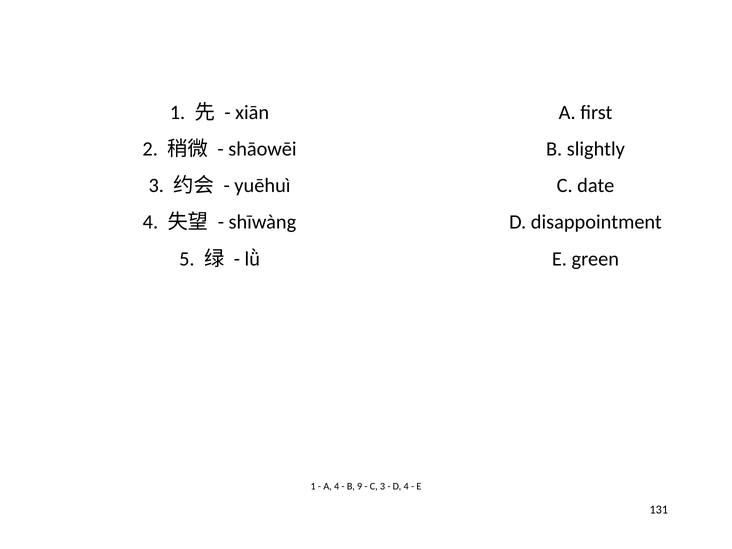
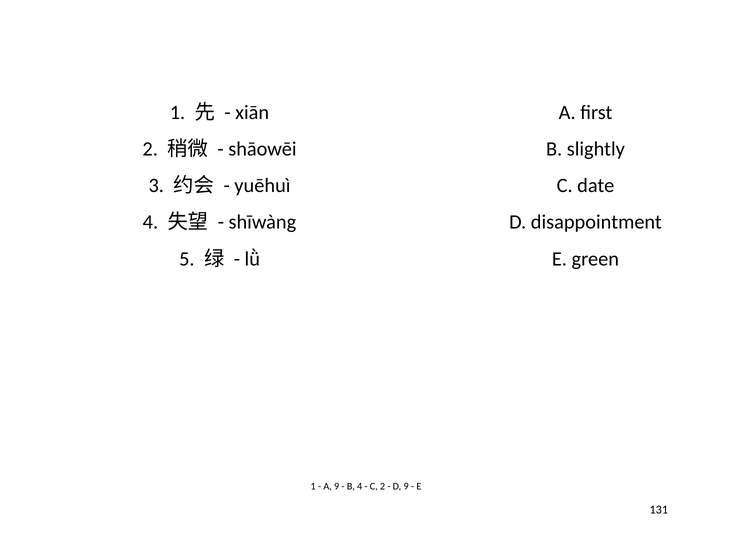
A 4: 4 -> 9
B 9: 9 -> 4
C 3: 3 -> 2
D 4: 4 -> 9
